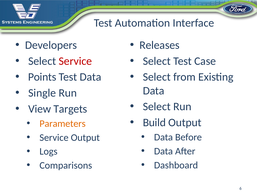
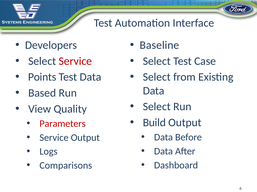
Releases: Releases -> Baseline
Single: Single -> Based
Targets: Targets -> Quality
Parameters colour: orange -> red
